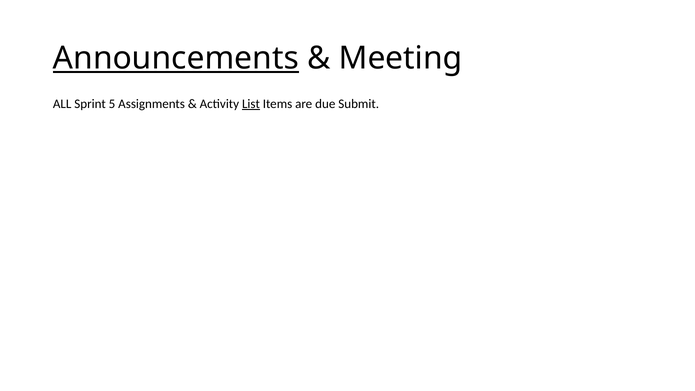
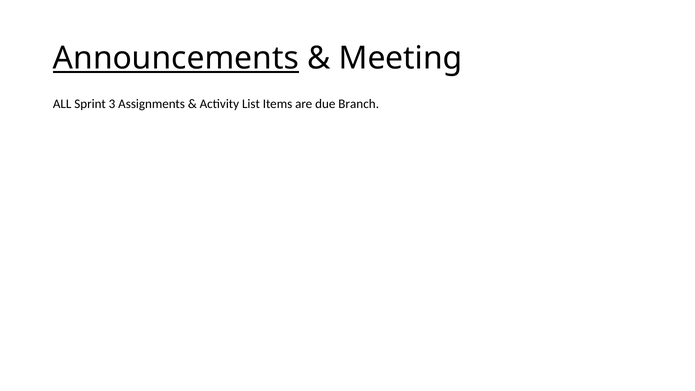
5: 5 -> 3
List underline: present -> none
Submit: Submit -> Branch
